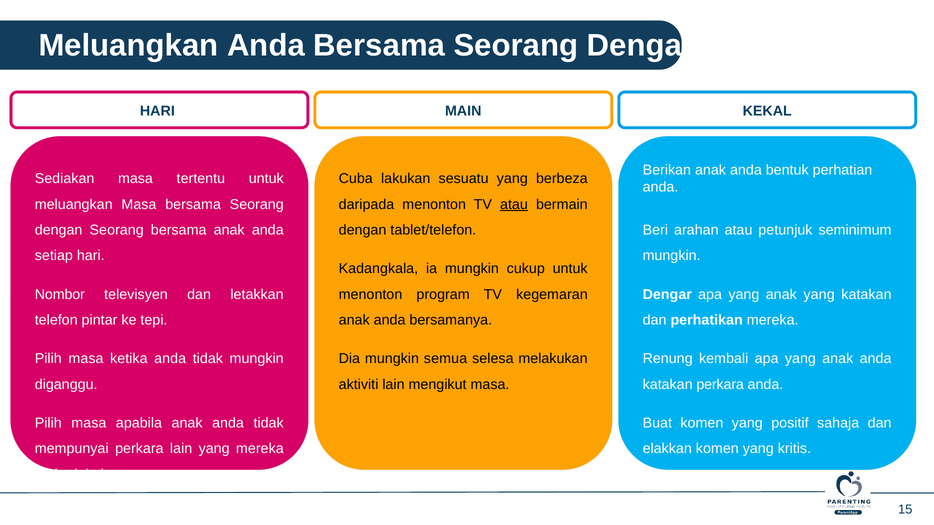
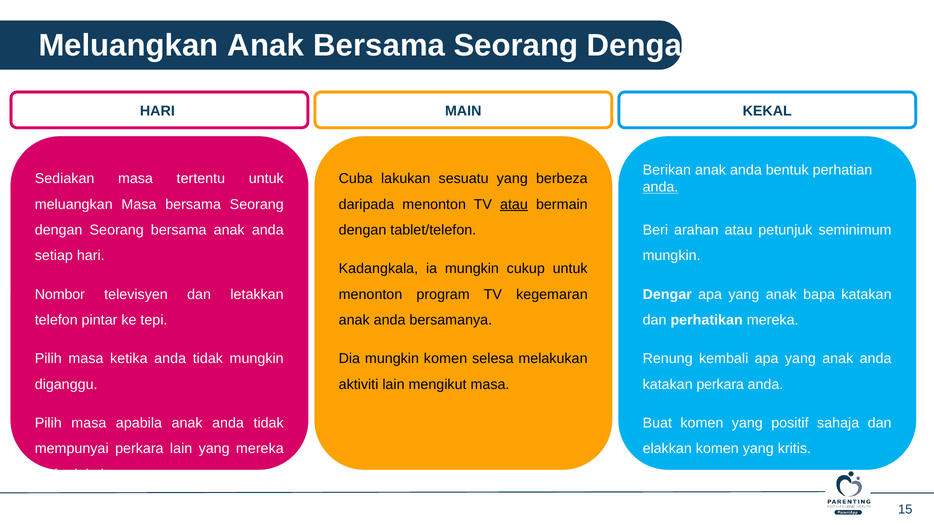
Meluangkan Anda: Anda -> Anak
anda at (660, 187) underline: none -> present
anak yang: yang -> bapa
mungkin semua: semua -> komen
